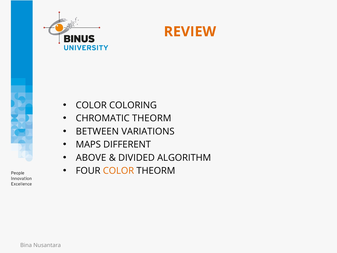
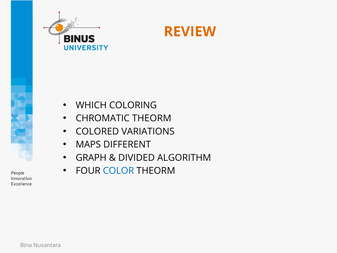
COLOR at (91, 105): COLOR -> WHICH
BETWEEN: BETWEEN -> COLORED
ABOVE: ABOVE -> GRAPH
COLOR at (118, 171) colour: orange -> blue
